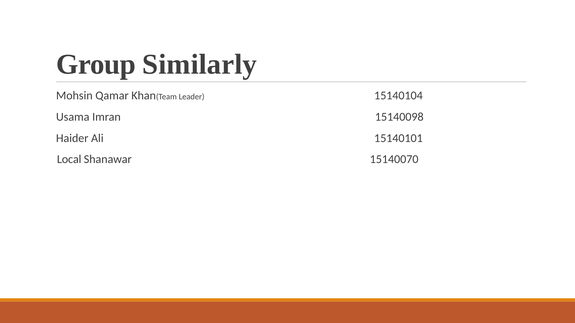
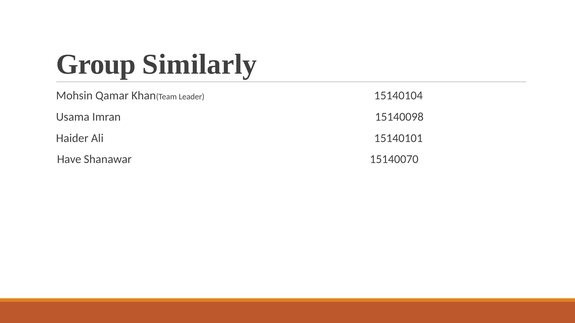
Local: Local -> Have
